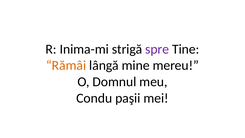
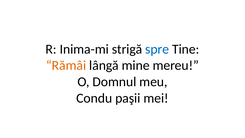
spre colour: purple -> blue
